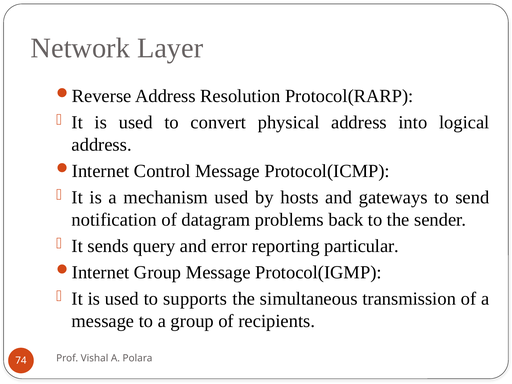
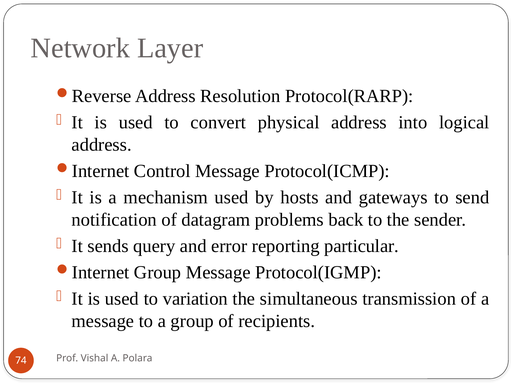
supports: supports -> variation
